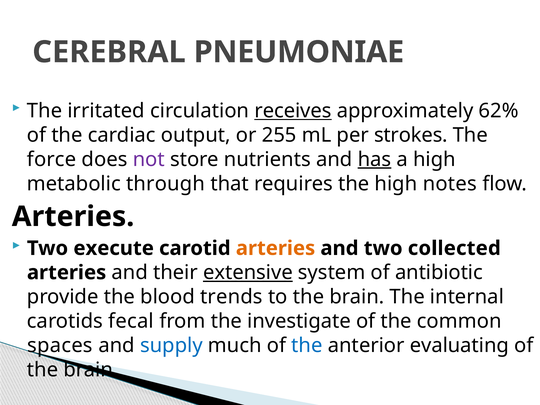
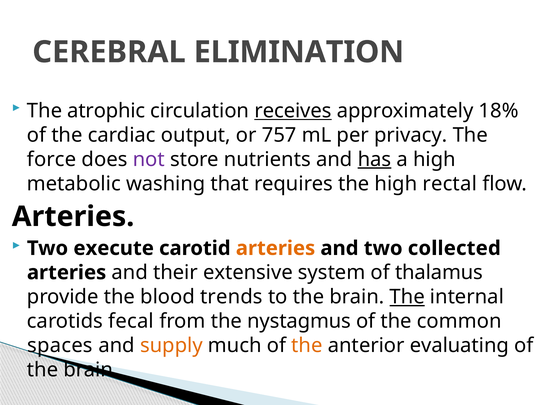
PNEUMONIAE: PNEUMONIAE -> ELIMINATION
irritated: irritated -> atrophic
62%: 62% -> 18%
255: 255 -> 757
strokes: strokes -> privacy
through: through -> washing
notes: notes -> rectal
extensive underline: present -> none
antibiotic: antibiotic -> thalamus
The at (407, 297) underline: none -> present
investigate: investigate -> nystagmus
supply colour: blue -> orange
the at (307, 346) colour: blue -> orange
